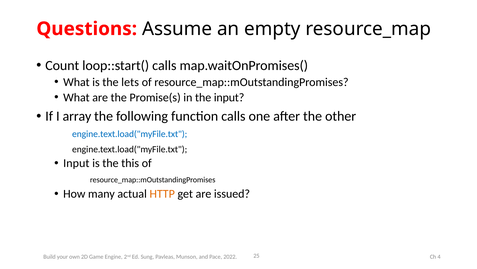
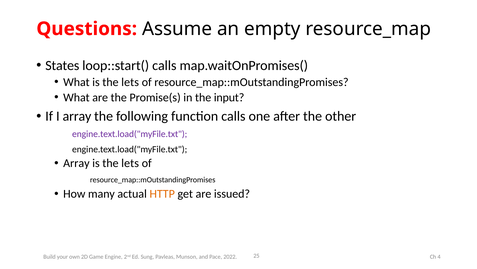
Count: Count -> States
engine.text.load("myFile.txt at (130, 134) colour: blue -> purple
Input at (76, 163): Input -> Array
this at (130, 163): this -> lets
